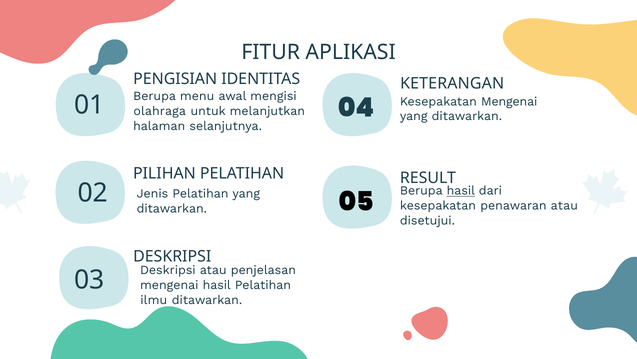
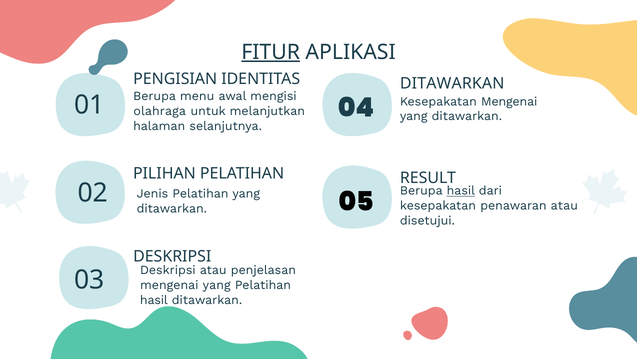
FITUR underline: none -> present
KETERANGAN at (452, 83): KETERANGAN -> DITAWARKAN
hasil at (217, 285): hasil -> yang
ilmu at (154, 299): ilmu -> hasil
